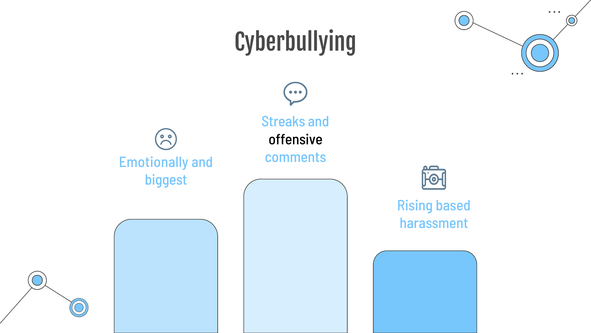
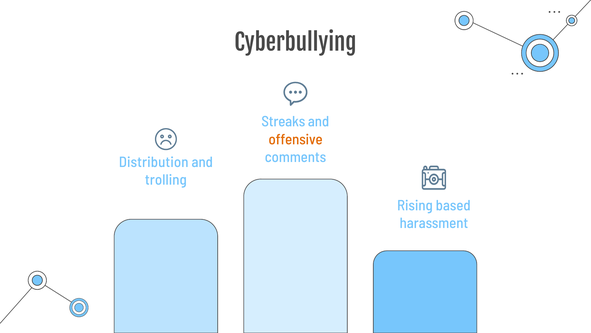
offensive colour: black -> orange
Emotionally: Emotionally -> Distribution
biggest: biggest -> trolling
